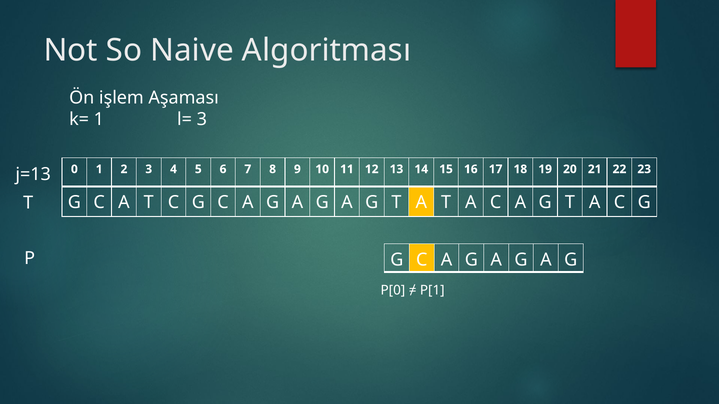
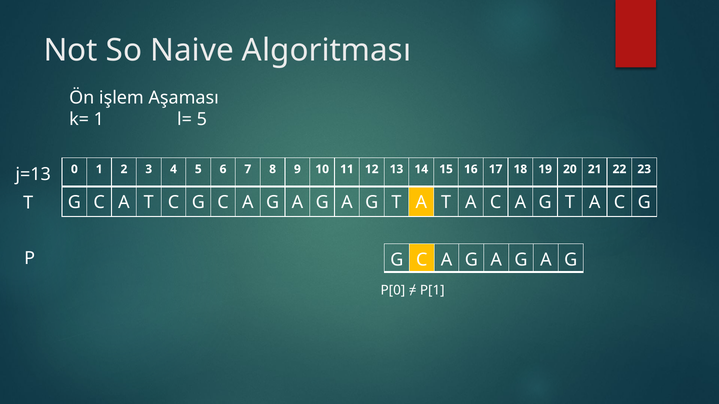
l= 3: 3 -> 5
